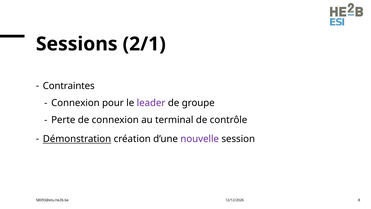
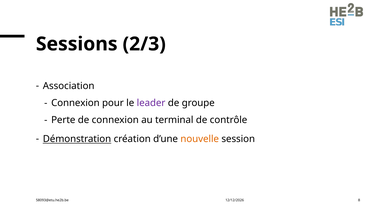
2/1: 2/1 -> 2/3
Contraintes: Contraintes -> Association
nouvelle colour: purple -> orange
